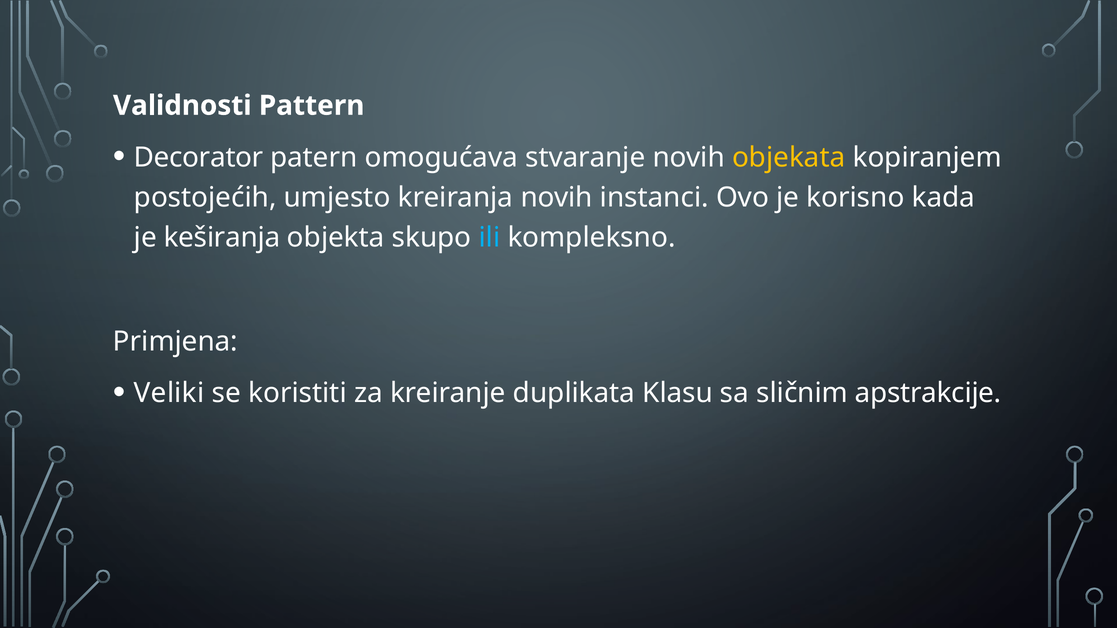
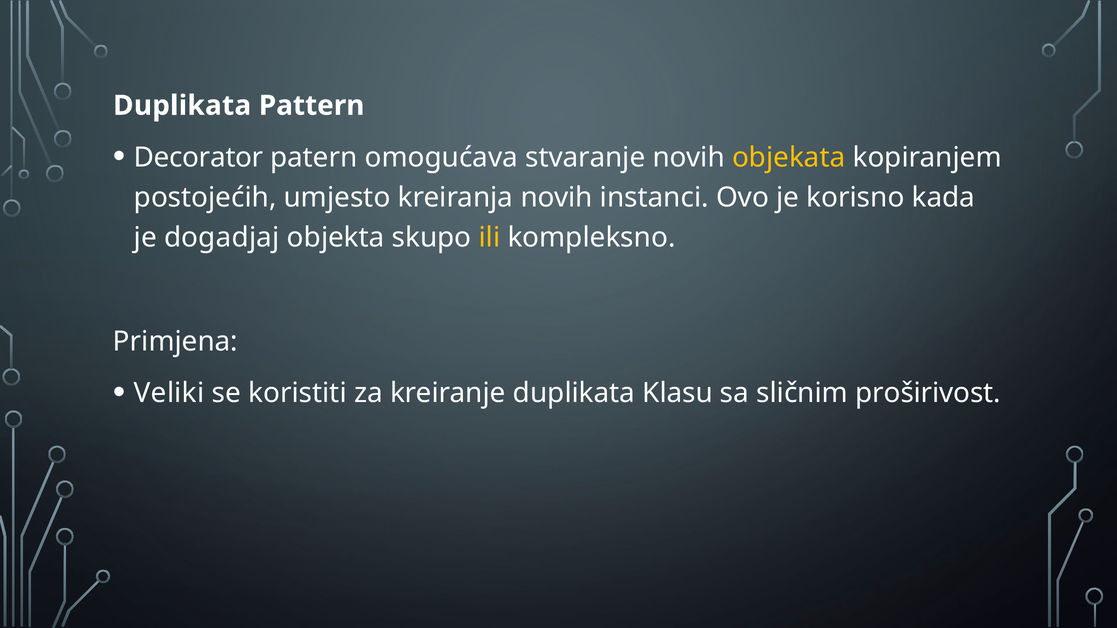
Validnosti at (182, 106): Validnosti -> Duplikata
keširanja: keširanja -> dogadjaj
ili colour: light blue -> yellow
apstrakcije: apstrakcije -> proširivost
